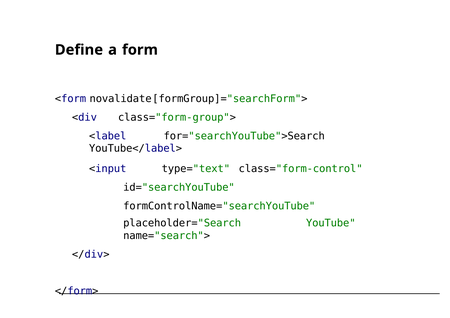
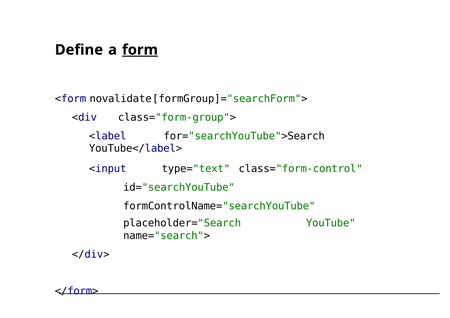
form underline: none -> present
